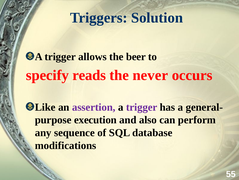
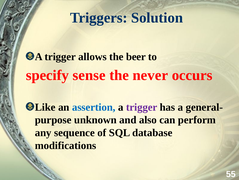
reads: reads -> sense
assertion colour: purple -> blue
execution: execution -> unknown
